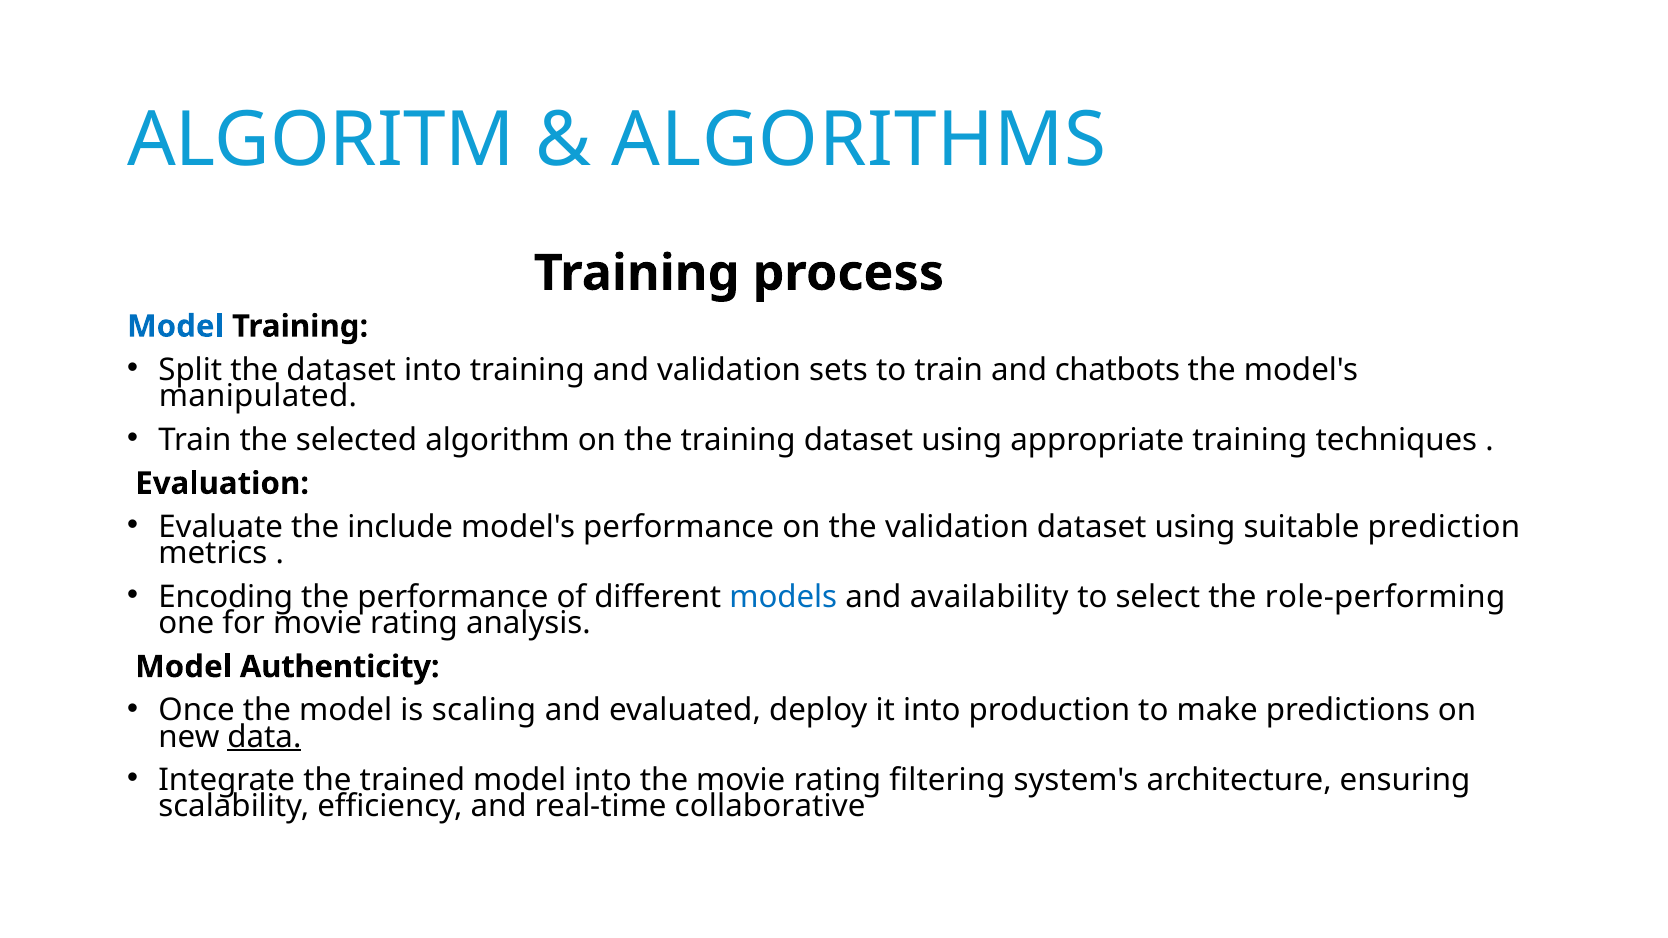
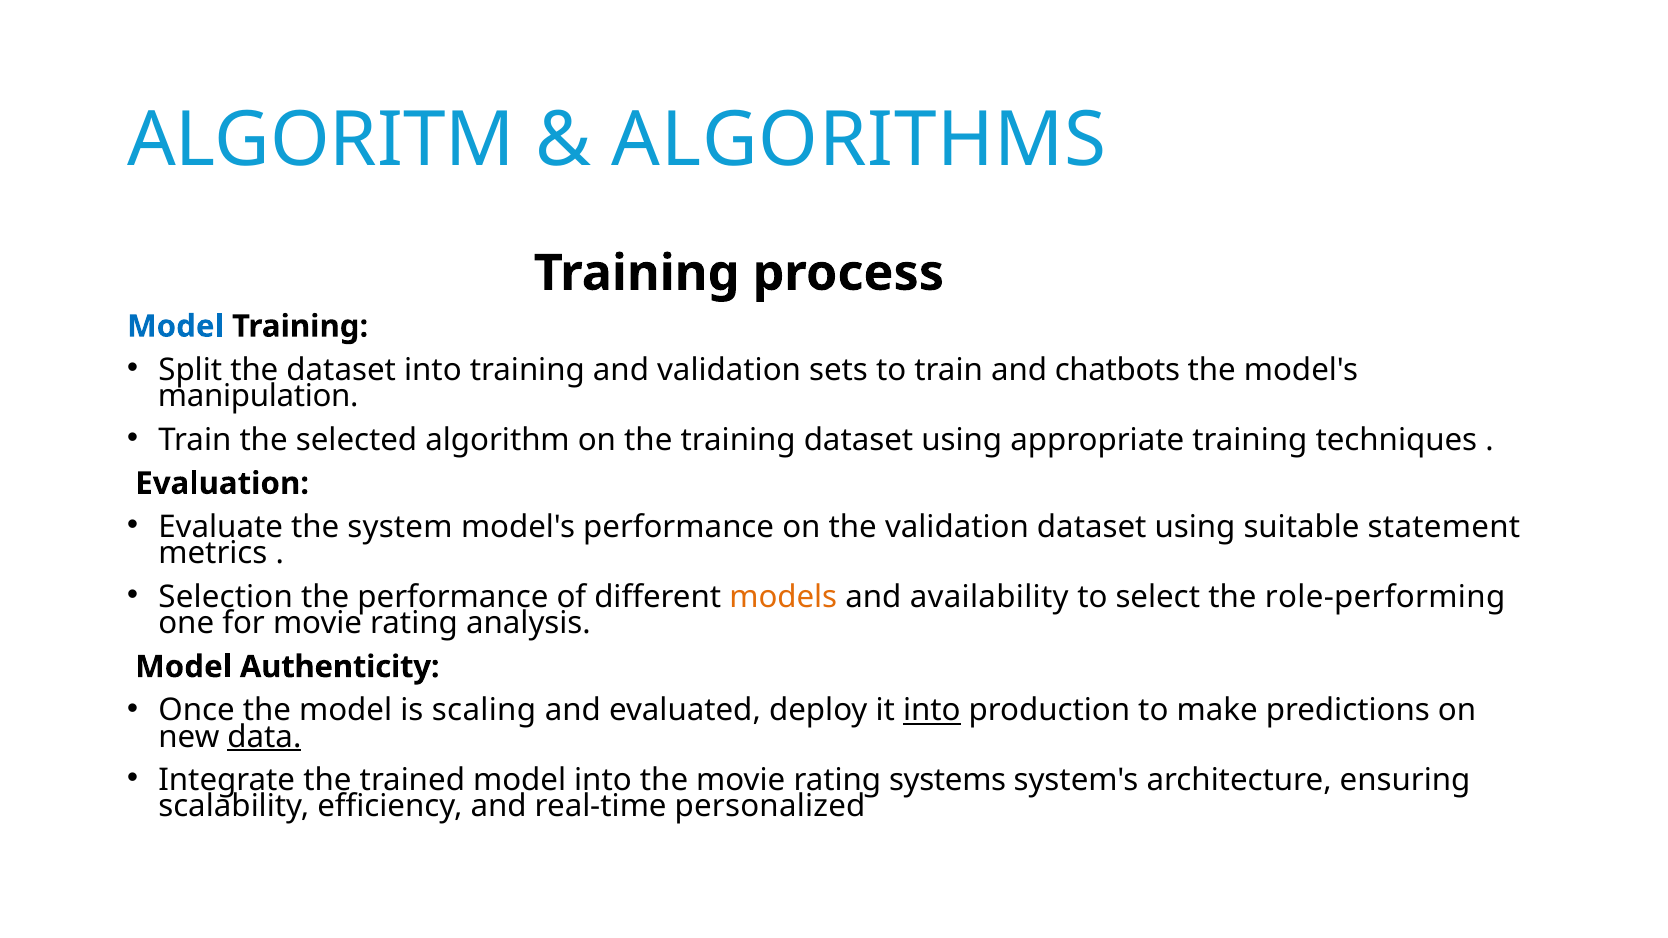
manipulated: manipulated -> manipulation
include: include -> system
prediction: prediction -> statement
Encoding: Encoding -> Selection
models colour: blue -> orange
into at (932, 711) underline: none -> present
filtering: filtering -> systems
collaborative: collaborative -> personalized
